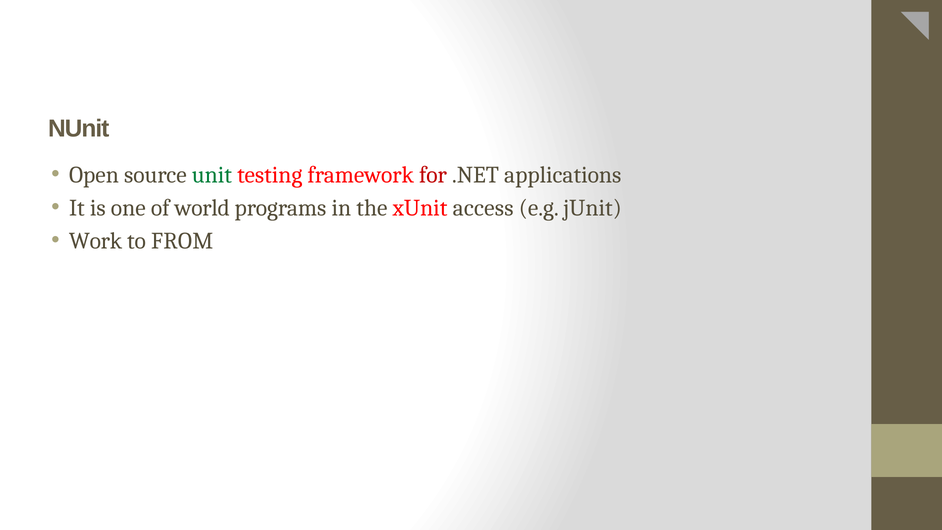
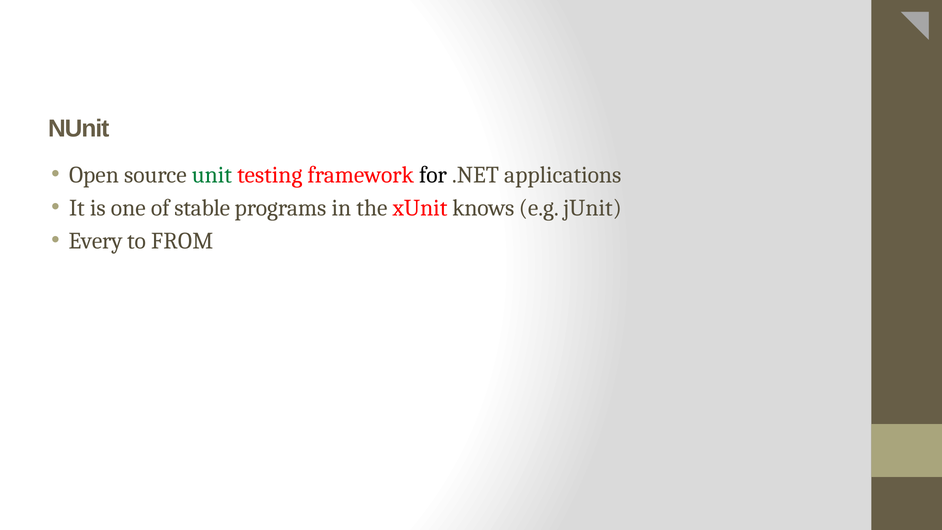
for colour: red -> black
world: world -> stable
access: access -> knows
Work: Work -> Every
